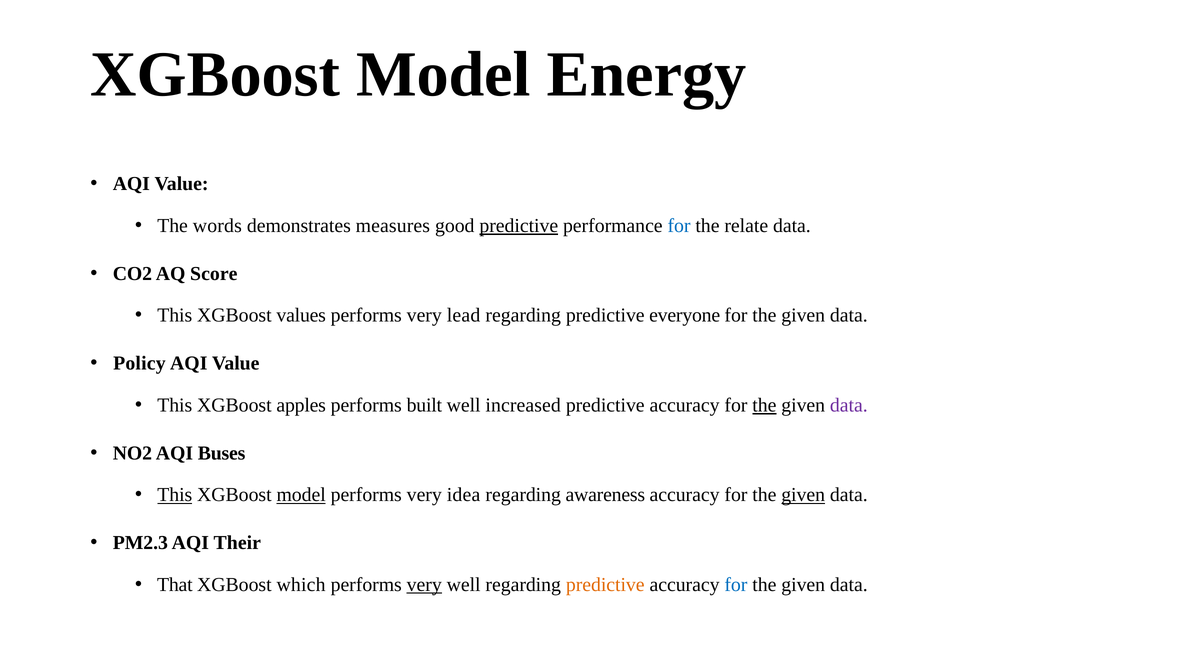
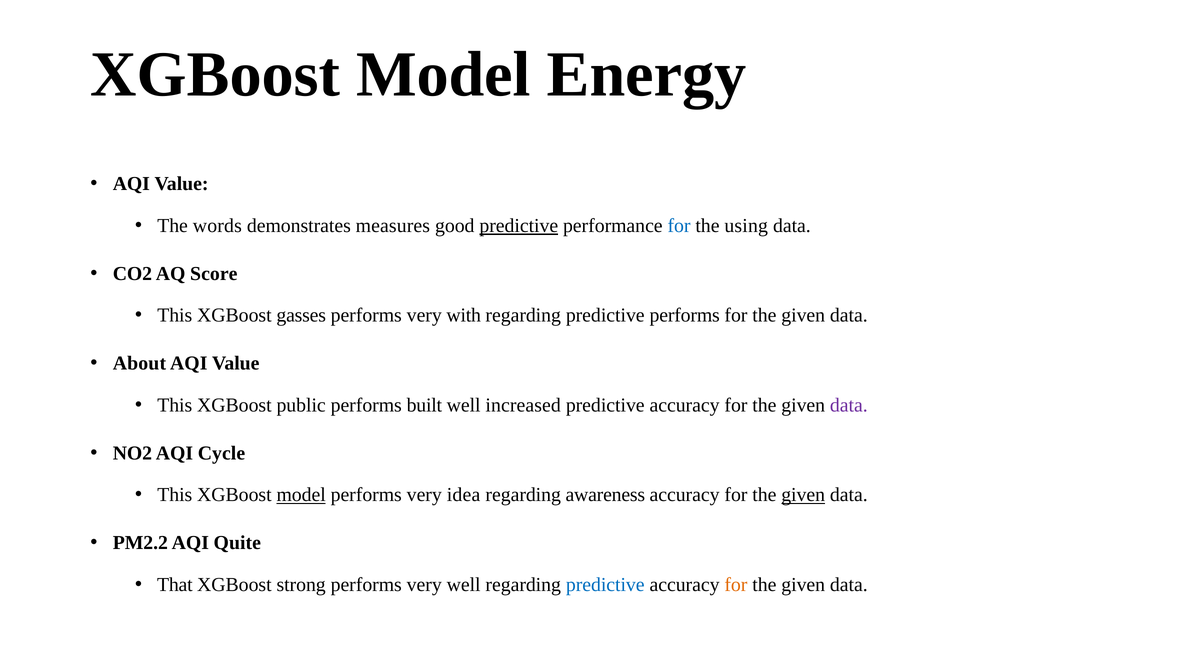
relate: relate -> using
values: values -> gasses
lead: lead -> with
predictive everyone: everyone -> performs
Policy: Policy -> About
apples: apples -> public
the at (764, 405) underline: present -> none
Buses: Buses -> Cycle
This at (175, 495) underline: present -> none
PM2.3: PM2.3 -> PM2.2
Their: Their -> Quite
which: which -> strong
very at (424, 584) underline: present -> none
predictive at (605, 584) colour: orange -> blue
for at (736, 584) colour: blue -> orange
